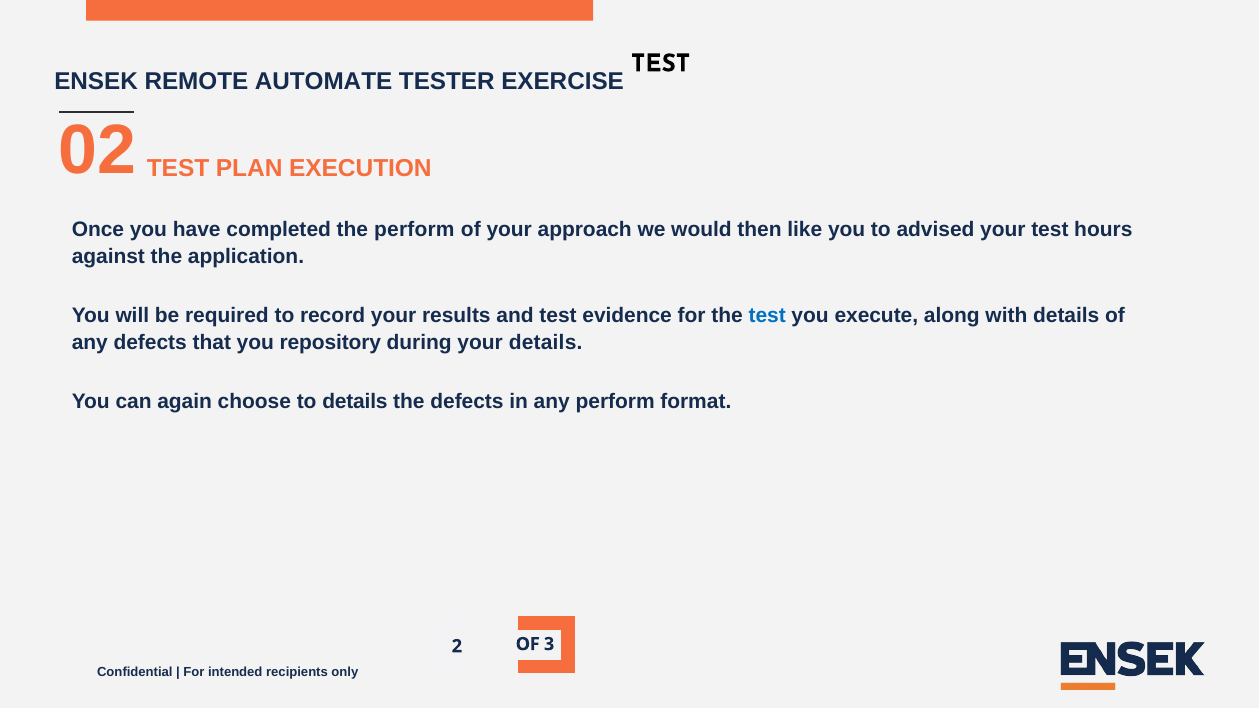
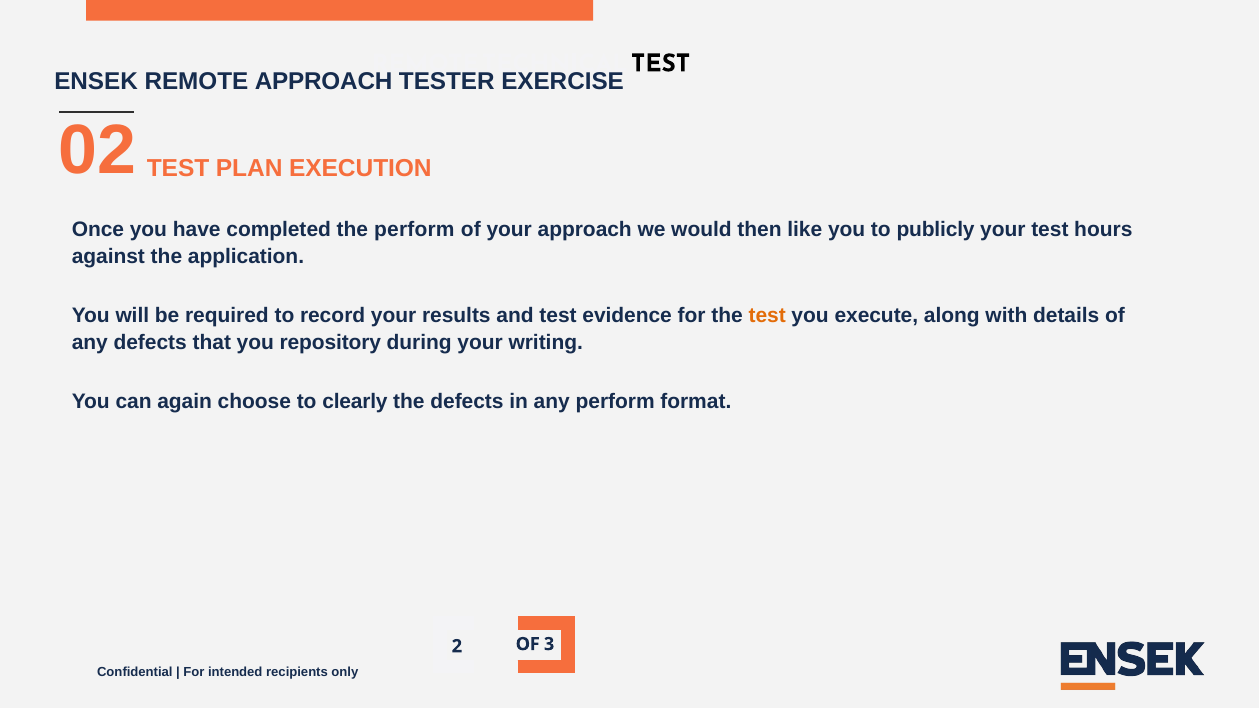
REMOTE AUTOMATE: AUTOMATE -> APPROACH
advised: advised -> publicly
test at (767, 316) colour: blue -> orange
your details: details -> writing
to details: details -> clearly
